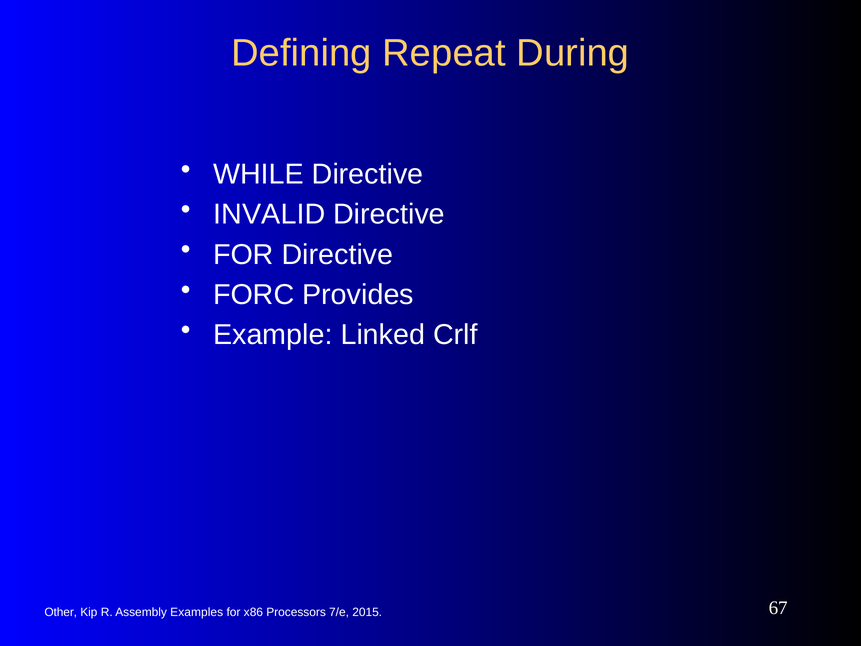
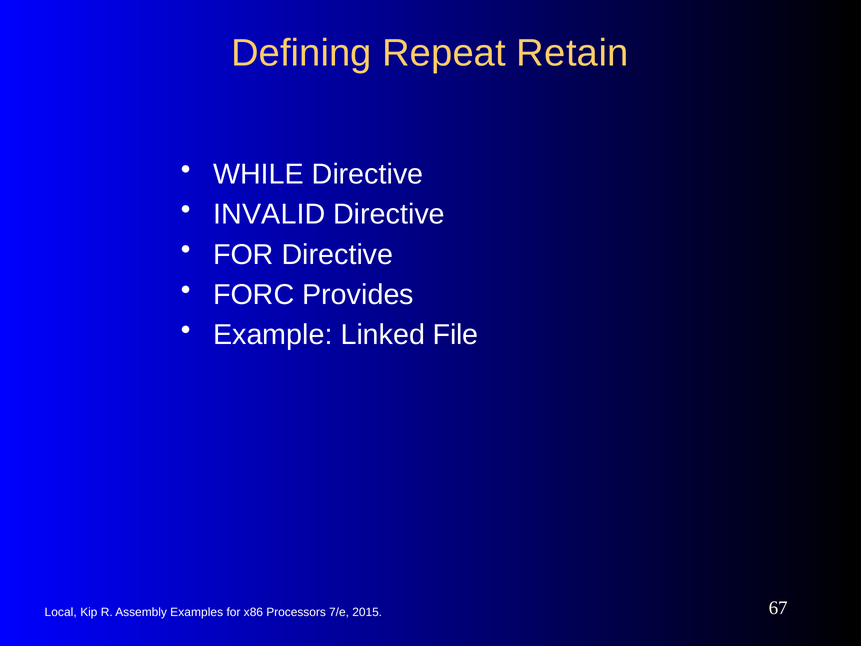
During: During -> Retain
Crlf: Crlf -> File
Other: Other -> Local
